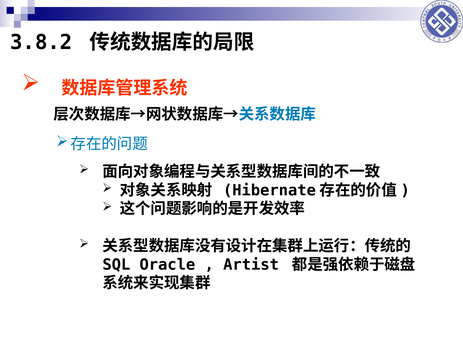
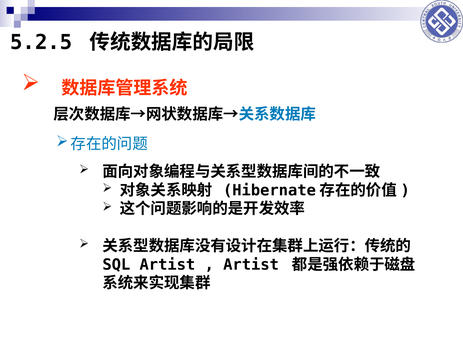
3.8.2: 3.8.2 -> 5.2.5
Oracle at (167, 264): Oracle -> Artist
